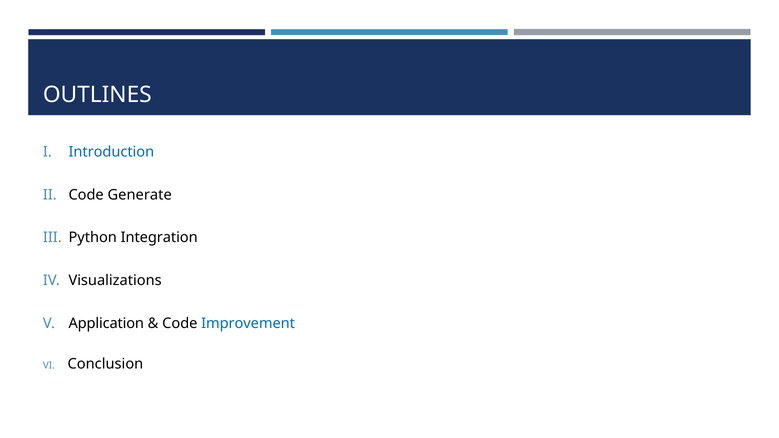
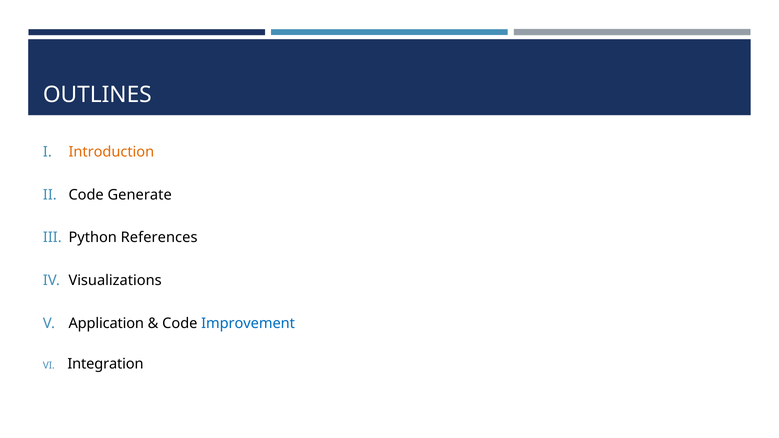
Introduction colour: blue -> orange
Integration: Integration -> References
Conclusion: Conclusion -> Integration
